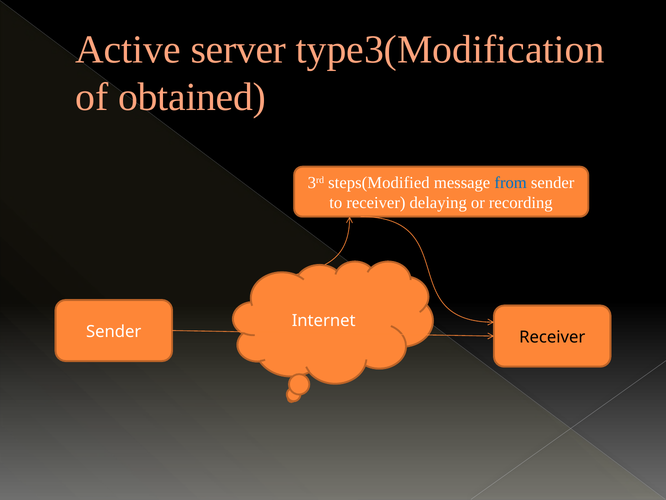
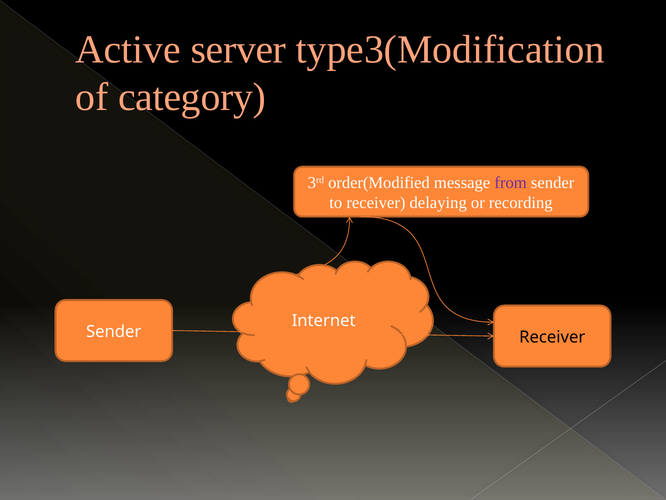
obtained: obtained -> category
steps(Modified: steps(Modified -> order(Modified
from colour: blue -> purple
